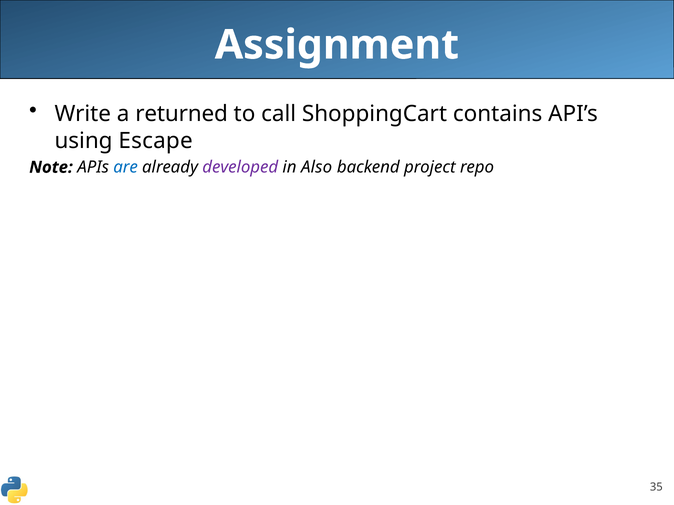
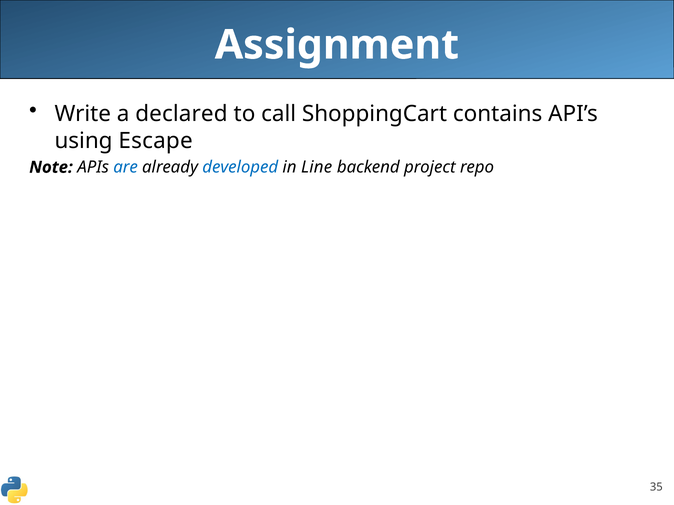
returned: returned -> declared
developed colour: purple -> blue
Also: Also -> Line
